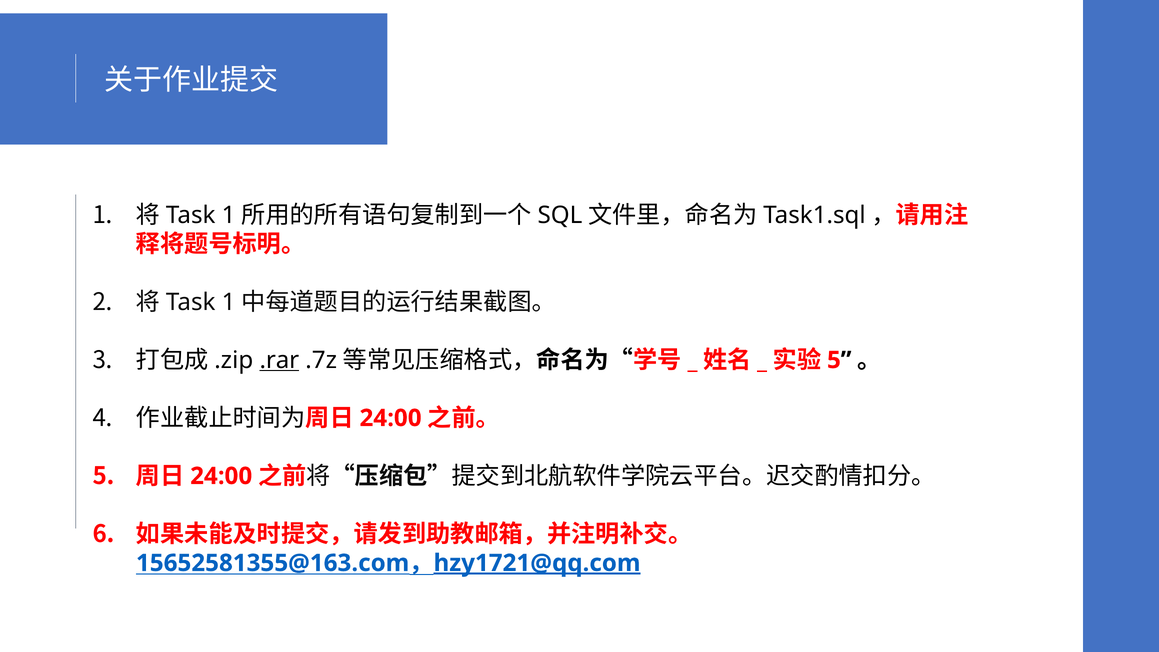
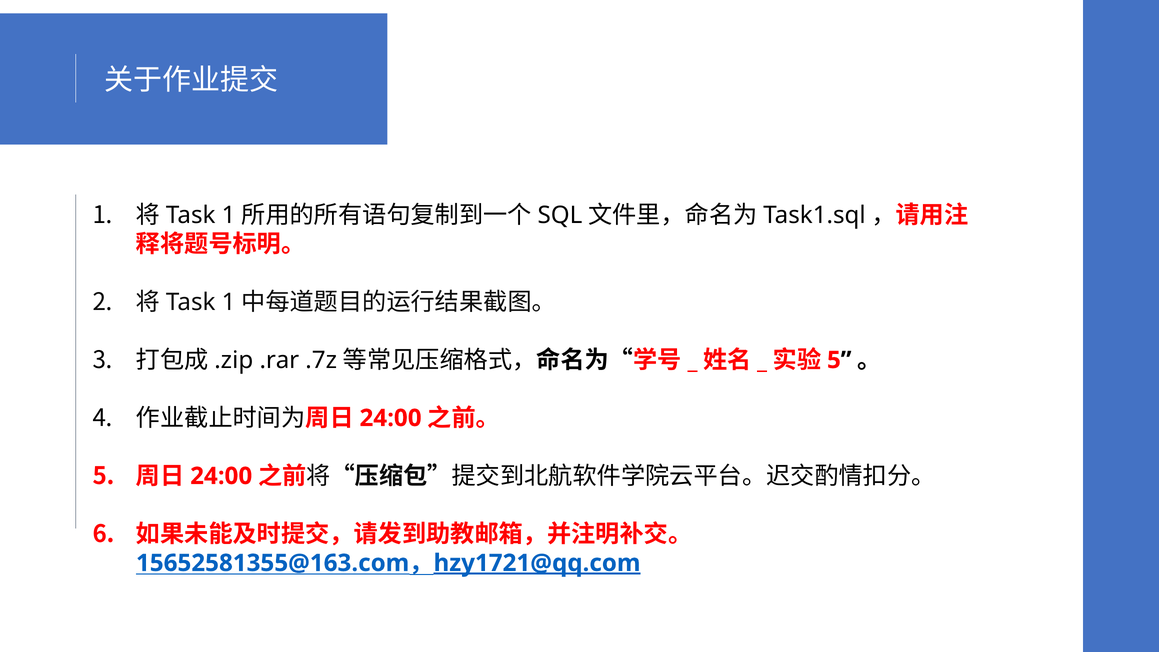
.rar underline: present -> none
